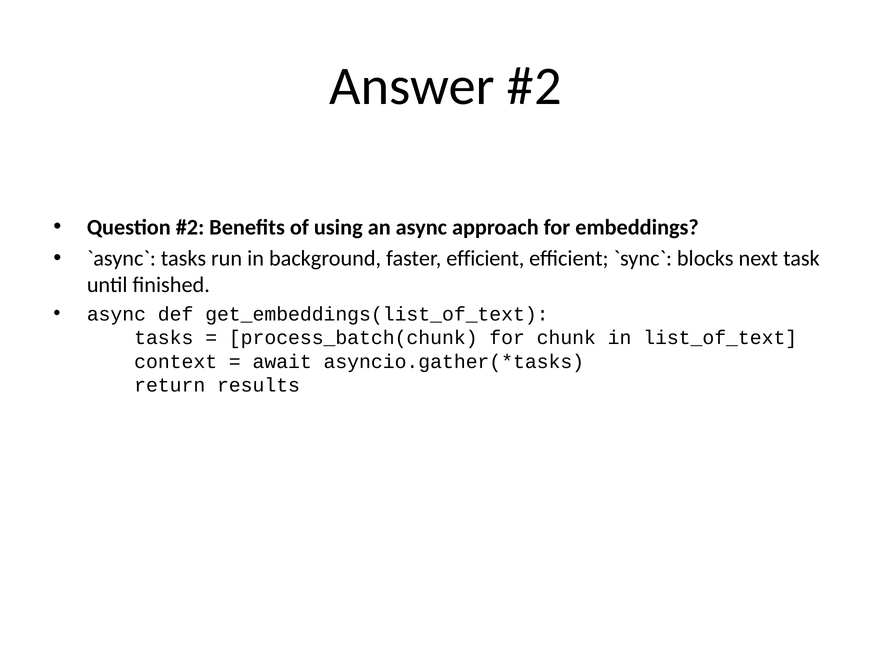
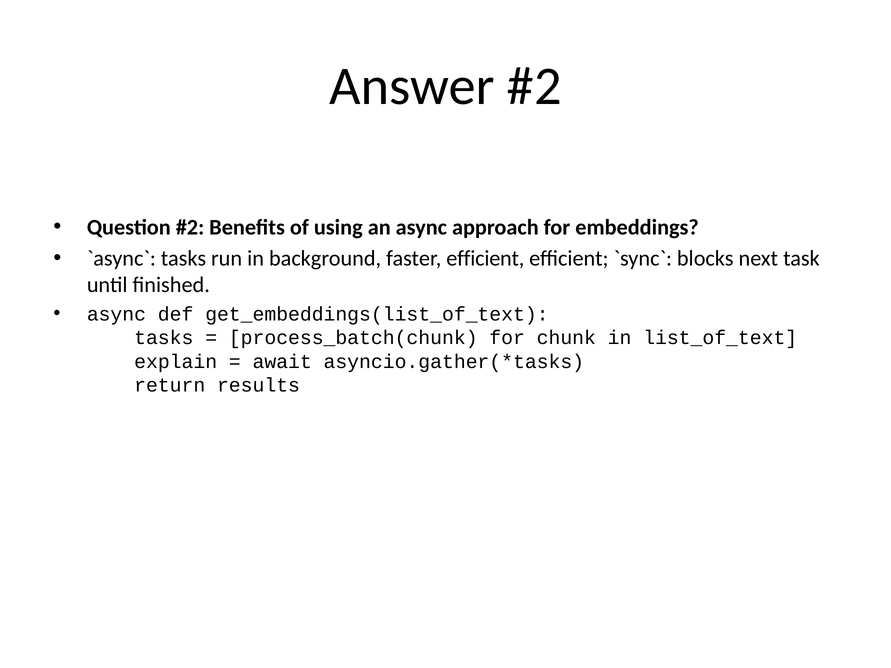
context: context -> explain
